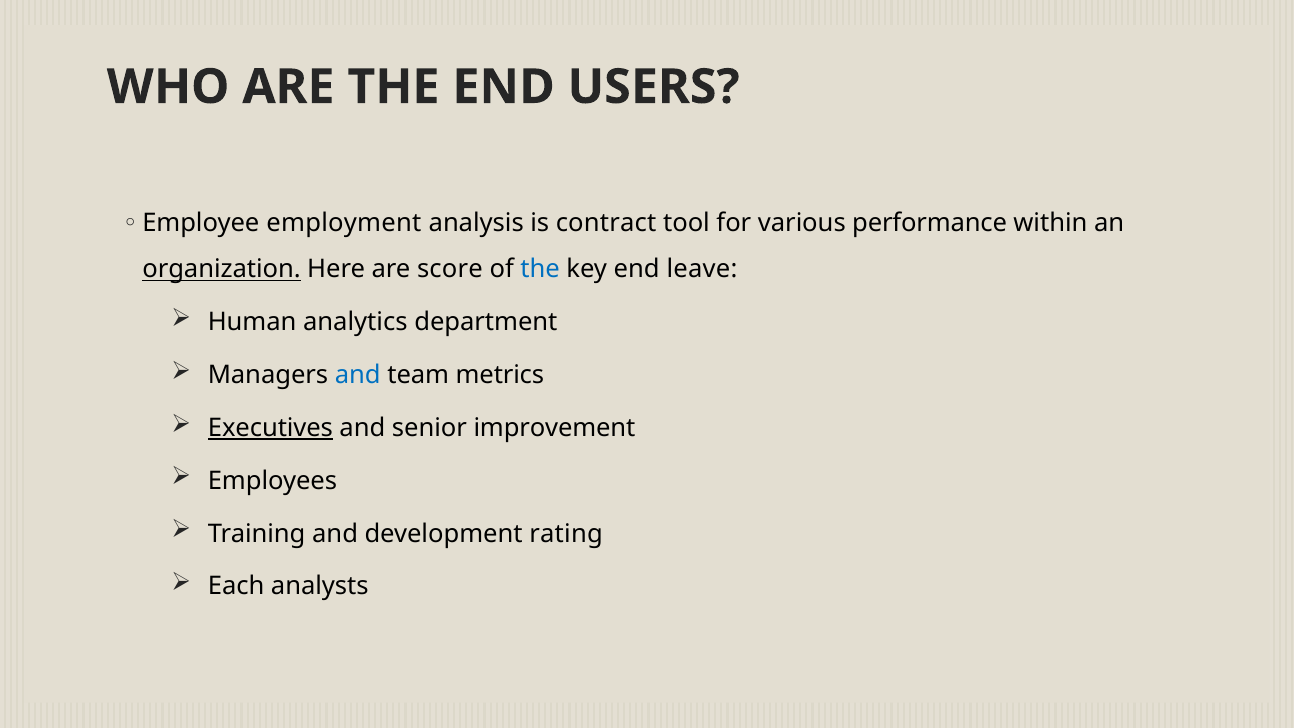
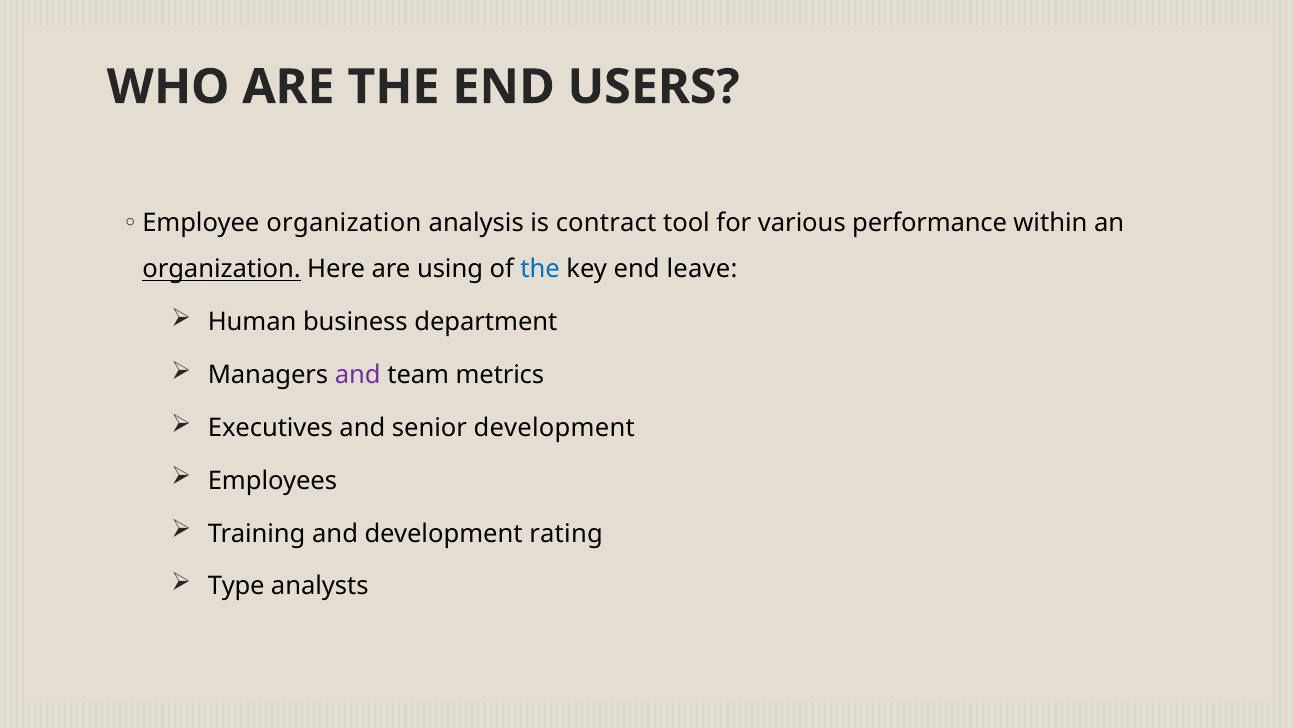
Employee employment: employment -> organization
score: score -> using
analytics: analytics -> business
and at (358, 375) colour: blue -> purple
Executives underline: present -> none
senior improvement: improvement -> development
Each: Each -> Type
